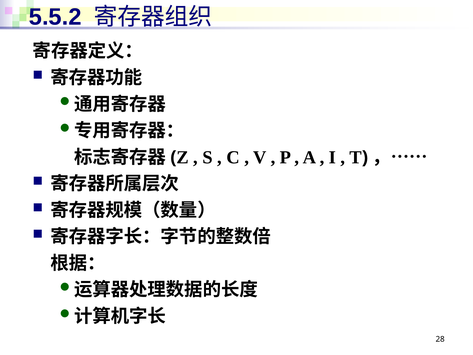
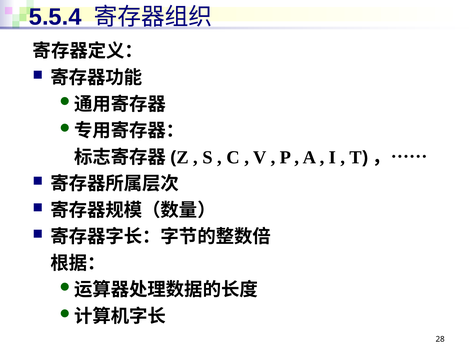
5.5.2: 5.5.2 -> 5.5.4
